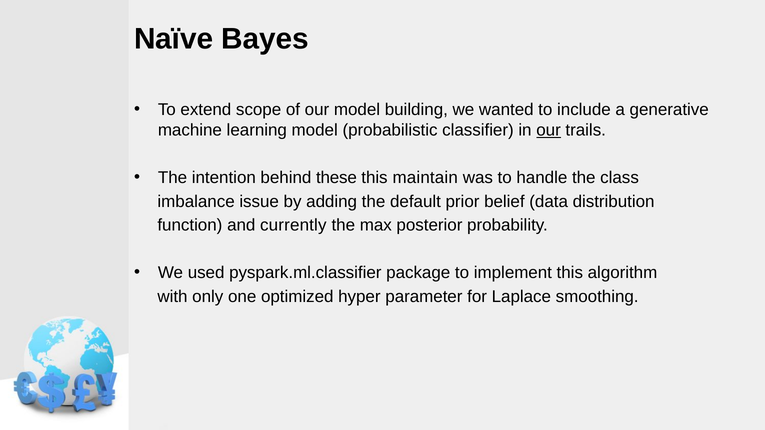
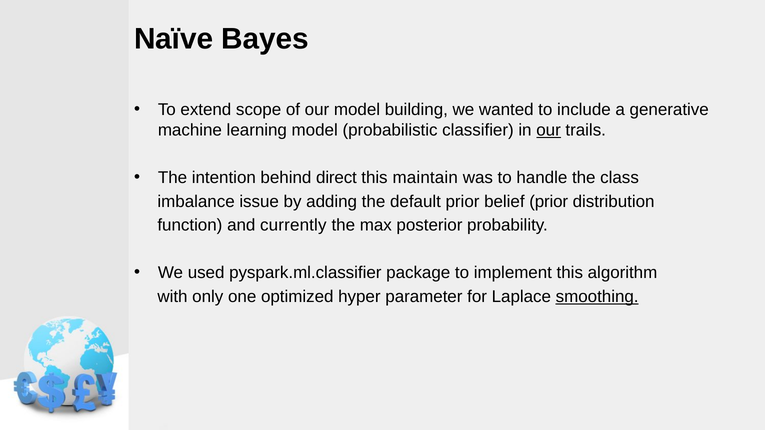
these: these -> direct
belief data: data -> prior
smoothing underline: none -> present
